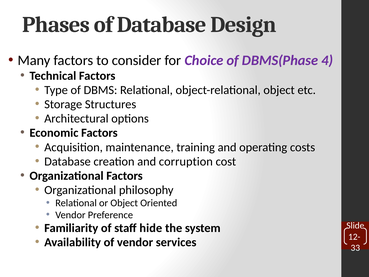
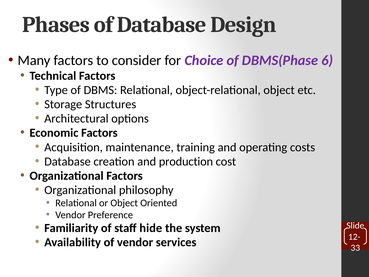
4: 4 -> 6
corruption: corruption -> production
